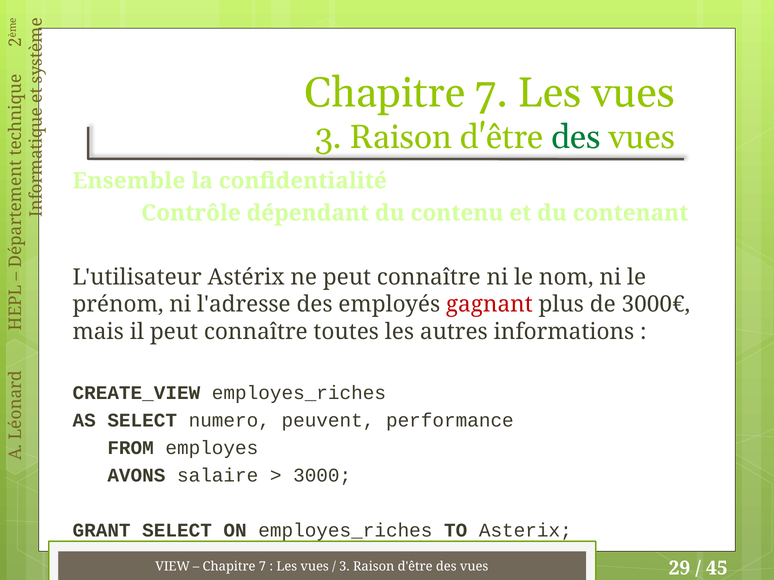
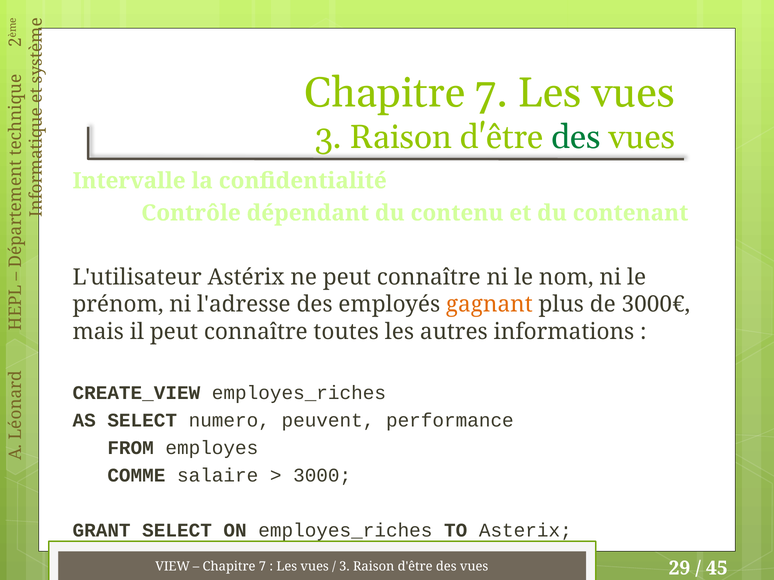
Ensemble: Ensemble -> Intervalle
gagnant colour: red -> orange
AVONS: AVONS -> COMME
